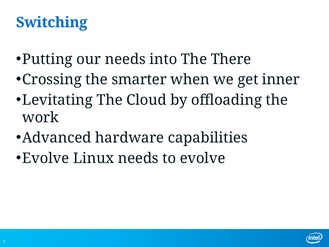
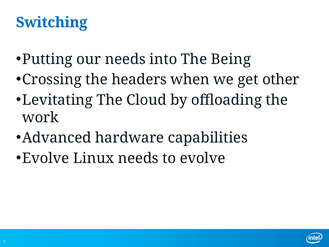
There: There -> Being
smarter: smarter -> headers
inner: inner -> other
